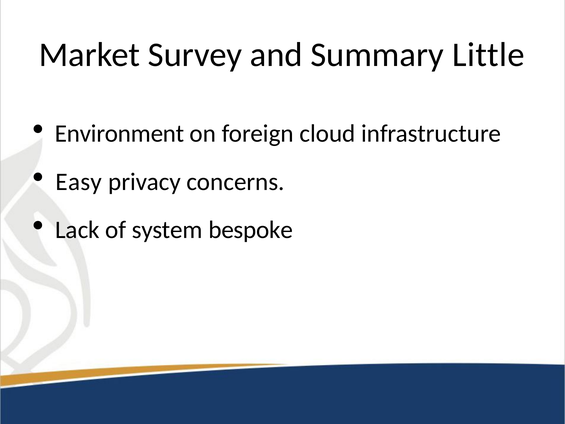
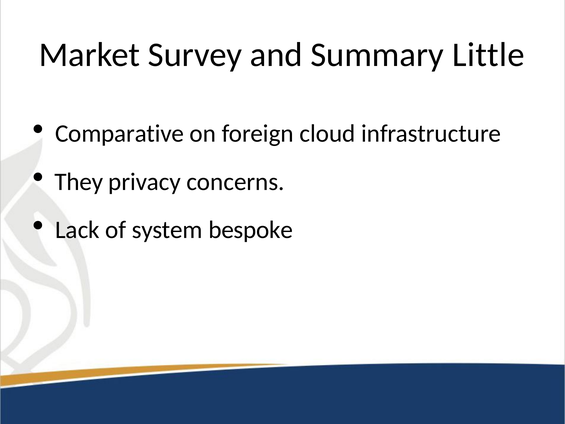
Environment: Environment -> Comparative
Easy: Easy -> They
